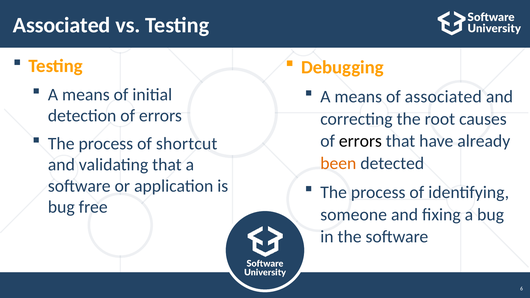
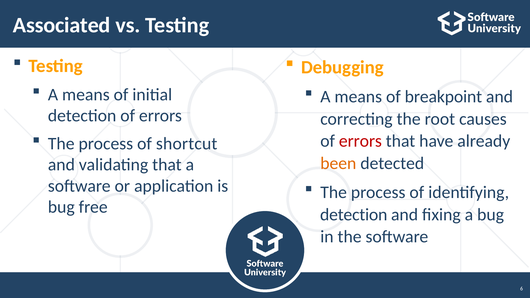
of associated: associated -> breakpoint
errors at (360, 141) colour: black -> red
someone at (354, 215): someone -> detection
